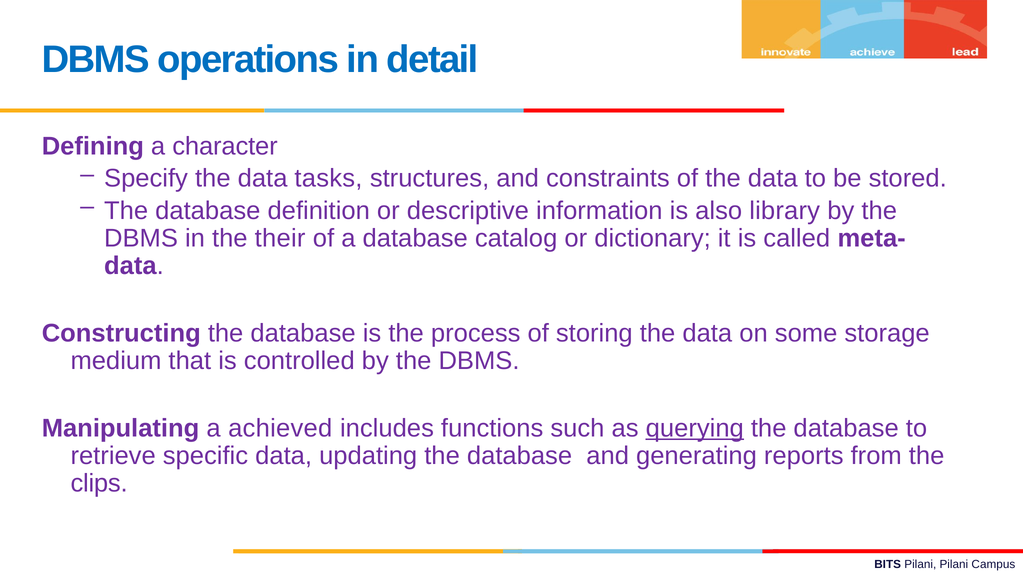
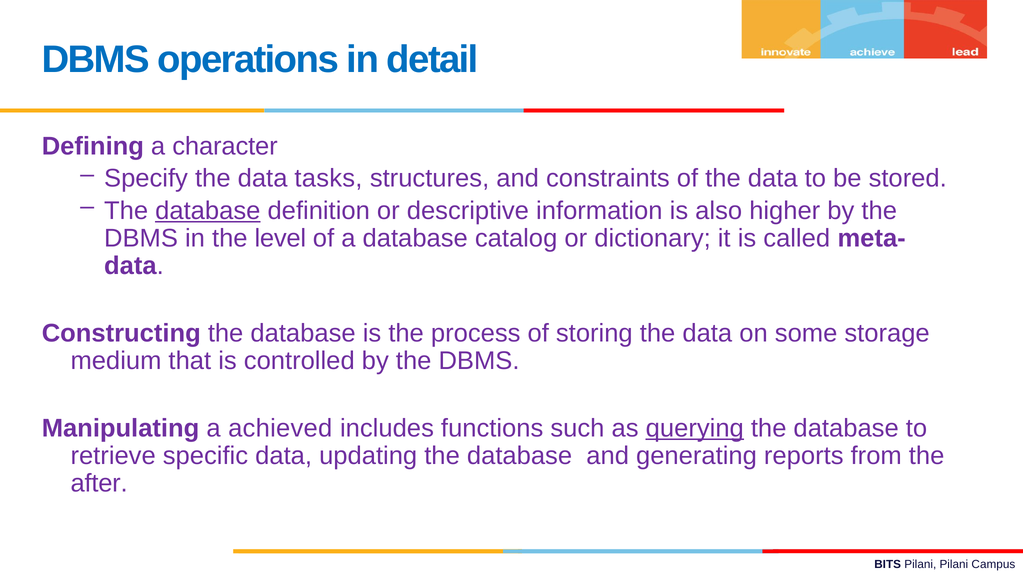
database at (208, 211) underline: none -> present
library: library -> higher
their: their -> level
clips: clips -> after
